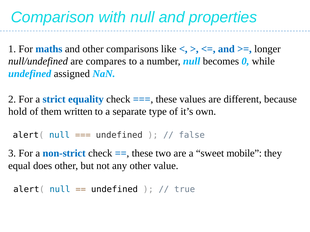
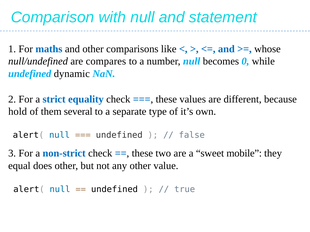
properties: properties -> statement
longer: longer -> whose
assigned: assigned -> dynamic
written: written -> several
